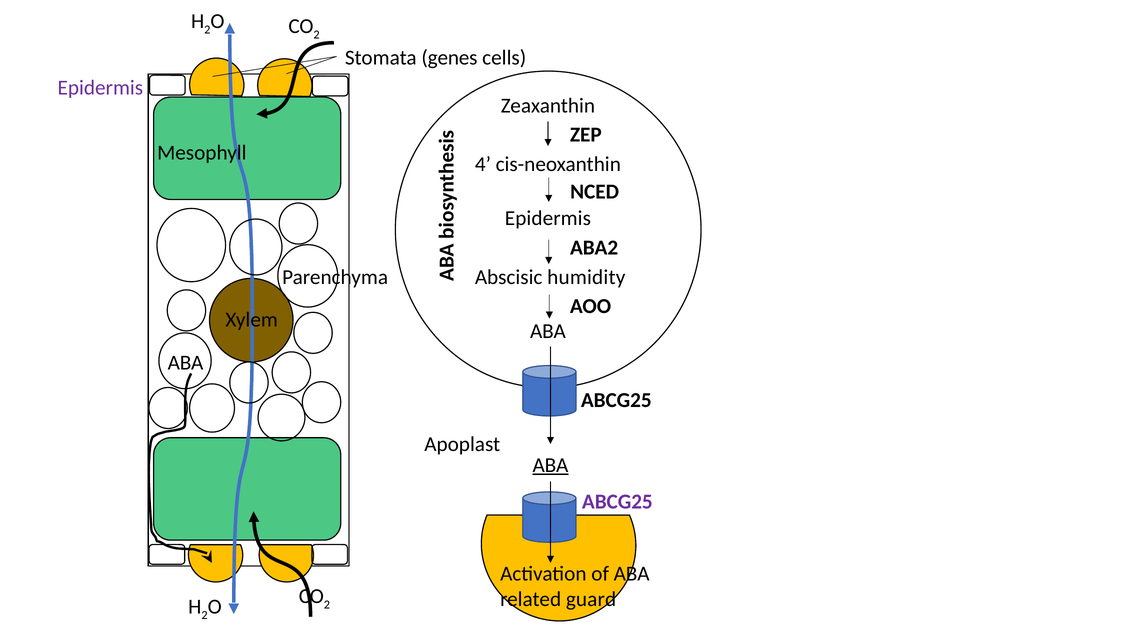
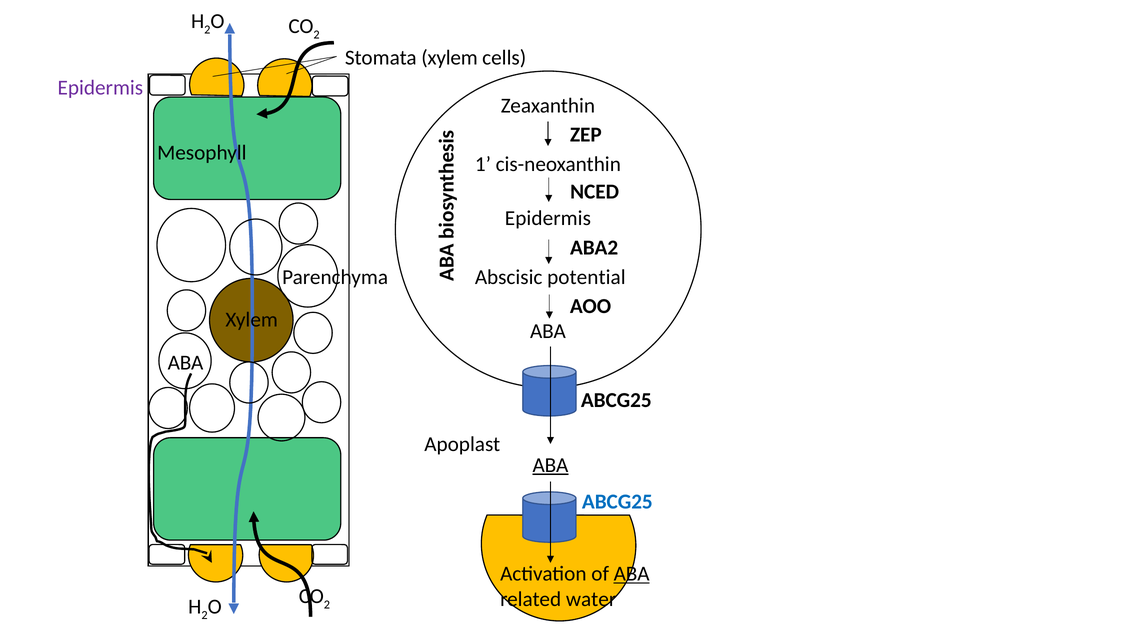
Stomata genes: genes -> xylem
4: 4 -> 1
humidity: humidity -> potential
ABCG25 at (617, 502) colour: purple -> blue
ABA at (632, 574) underline: none -> present
guard: guard -> water
